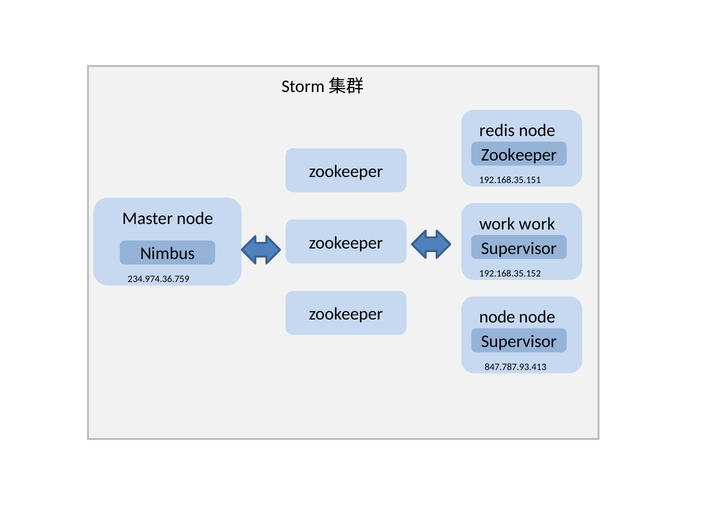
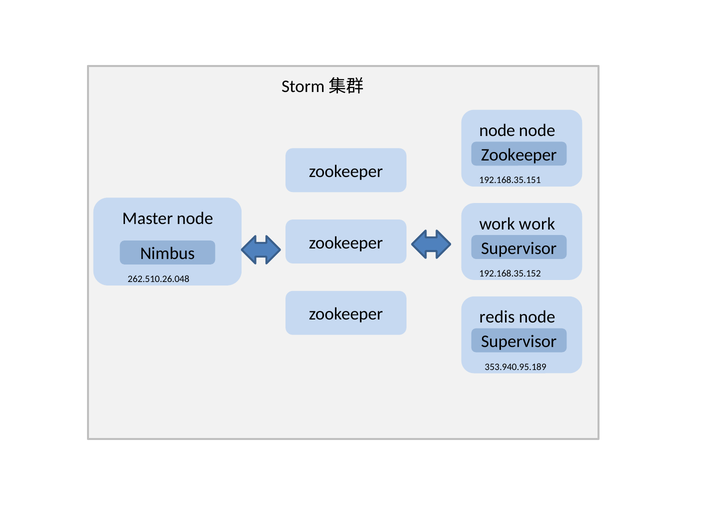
redis at (497, 131): redis -> node
234.974.36.759: 234.974.36.759 -> 262.510.26.048
node at (497, 317): node -> redis
847.787.93.413: 847.787.93.413 -> 353.940.95.189
